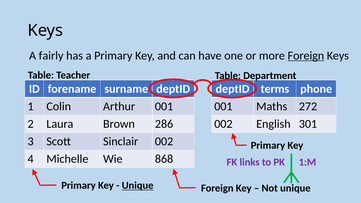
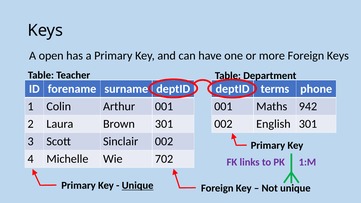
fairly: fairly -> open
Foreign at (306, 56) underline: present -> none
272: 272 -> 942
Brown 286: 286 -> 301
868: 868 -> 702
